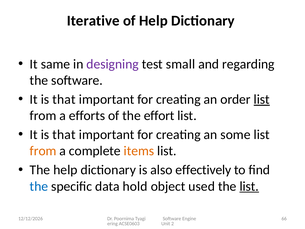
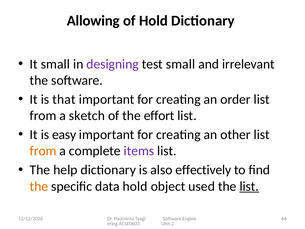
Iterative: Iterative -> Allowing
of Help: Help -> Hold
It same: same -> small
regarding: regarding -> irrelevant
list at (262, 99) underline: present -> none
efforts: efforts -> sketch
that at (64, 135): that -> easy
some: some -> other
items colour: orange -> purple
the at (39, 186) colour: blue -> orange
